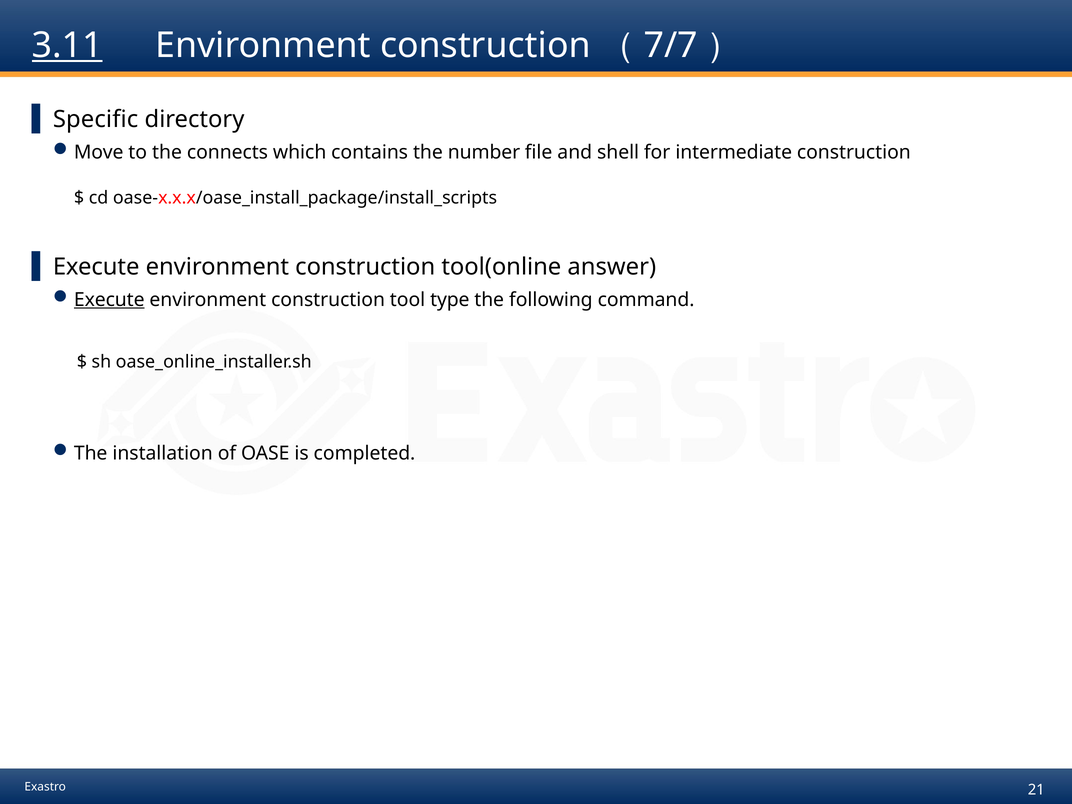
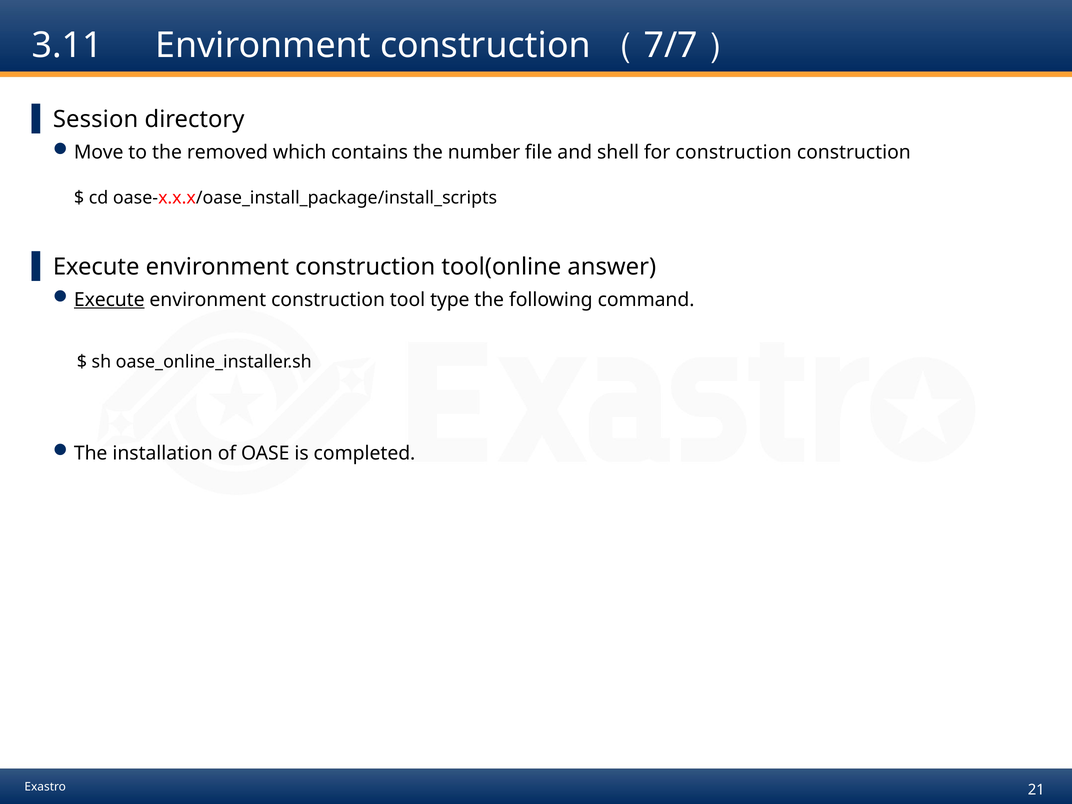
3.11 underline: present -> none
Specific: Specific -> Session
connects: connects -> removed
for intermediate: intermediate -> construction
